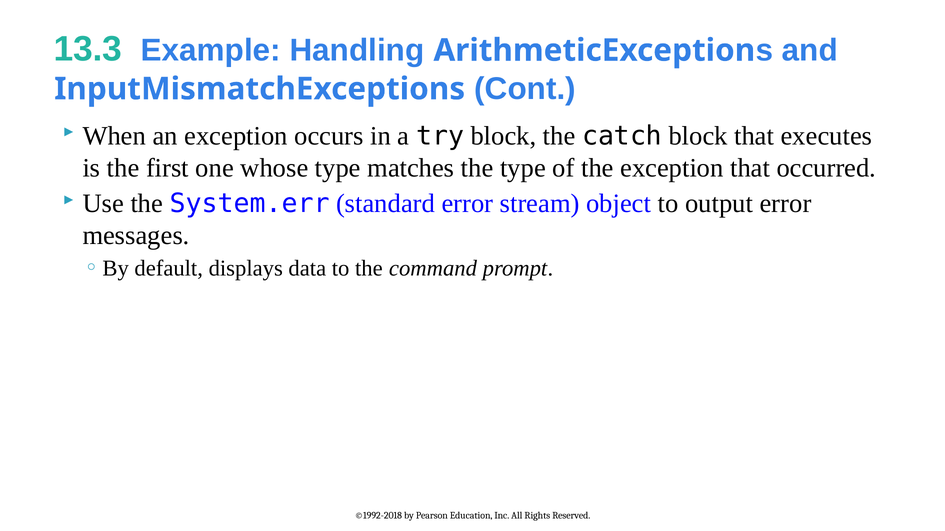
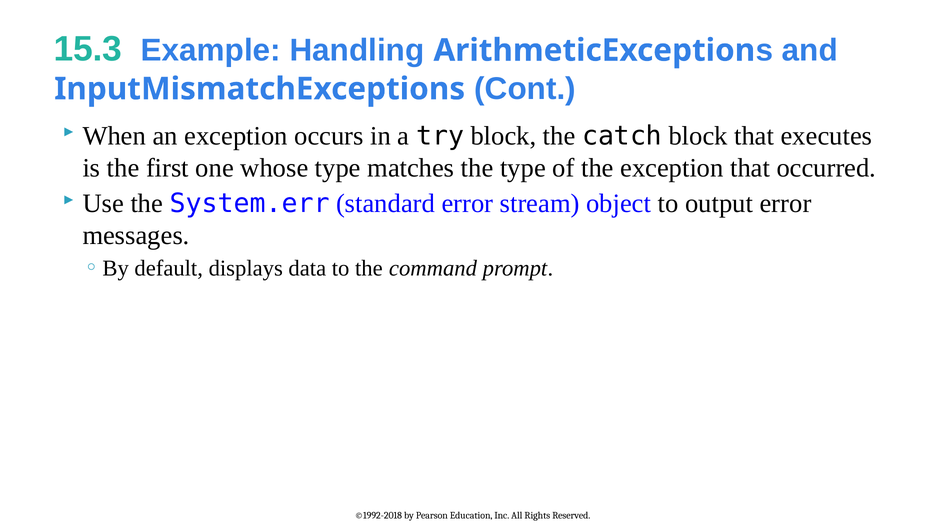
13.3: 13.3 -> 15.3
